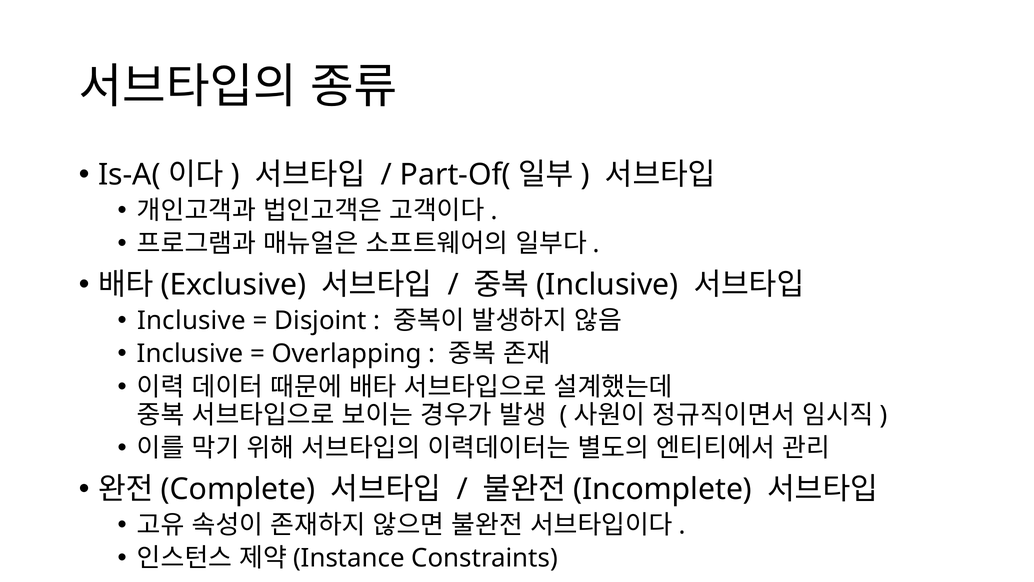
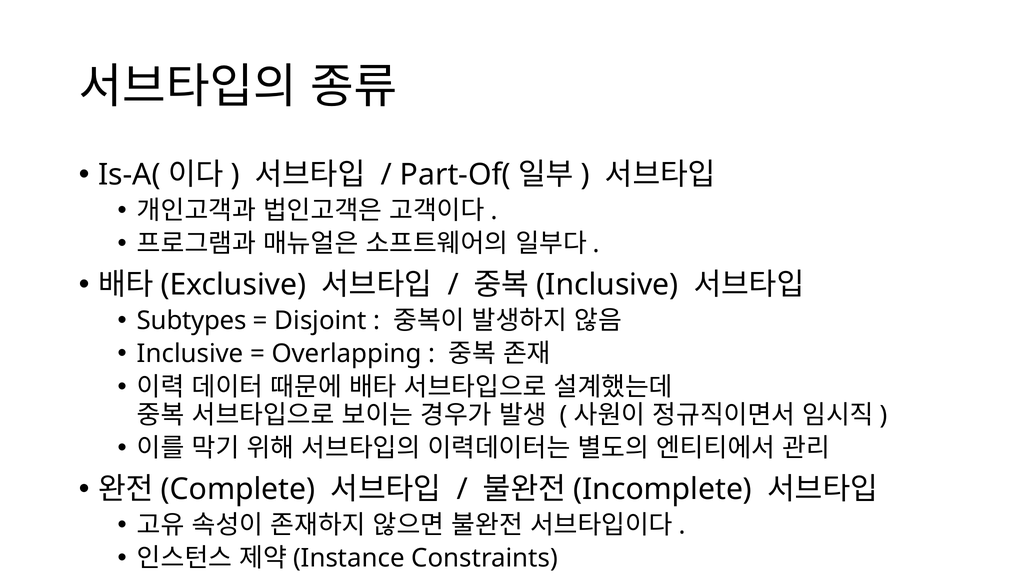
Inclusive at (192, 320): Inclusive -> Subtypes
